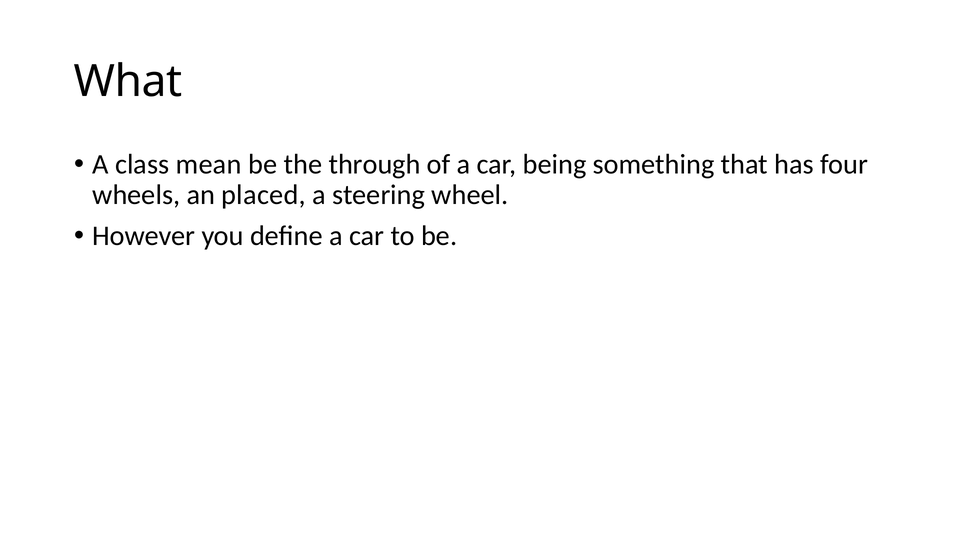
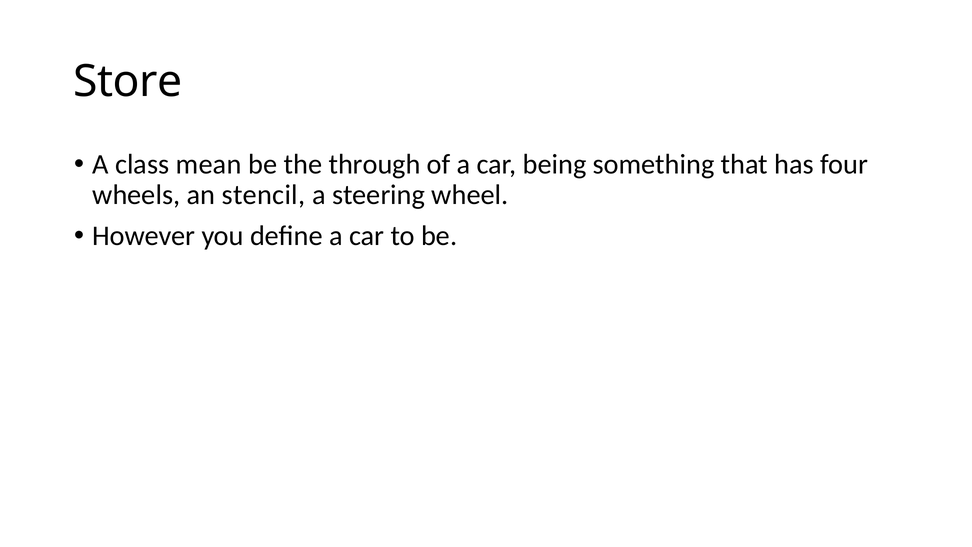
What: What -> Store
placed: placed -> stencil
